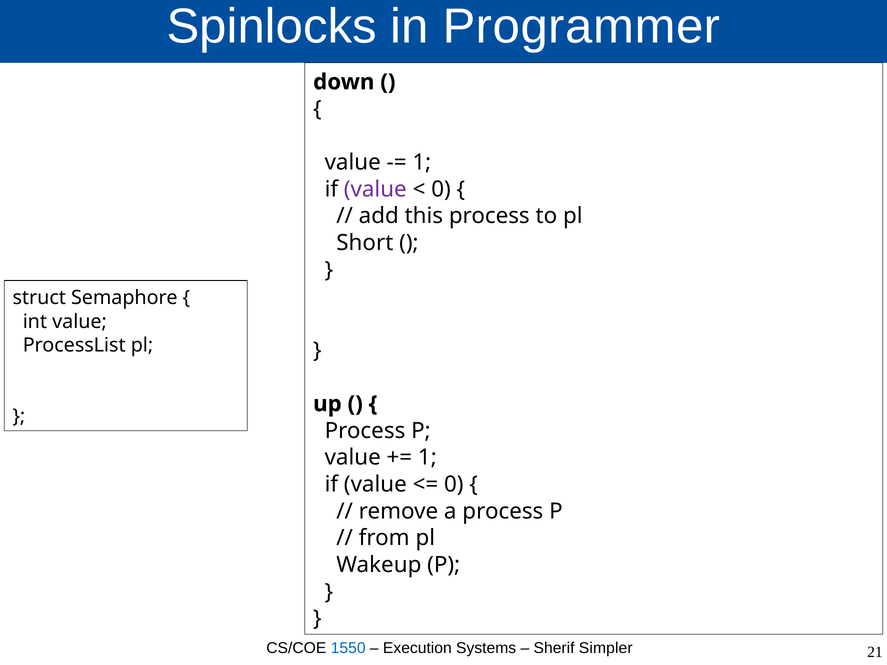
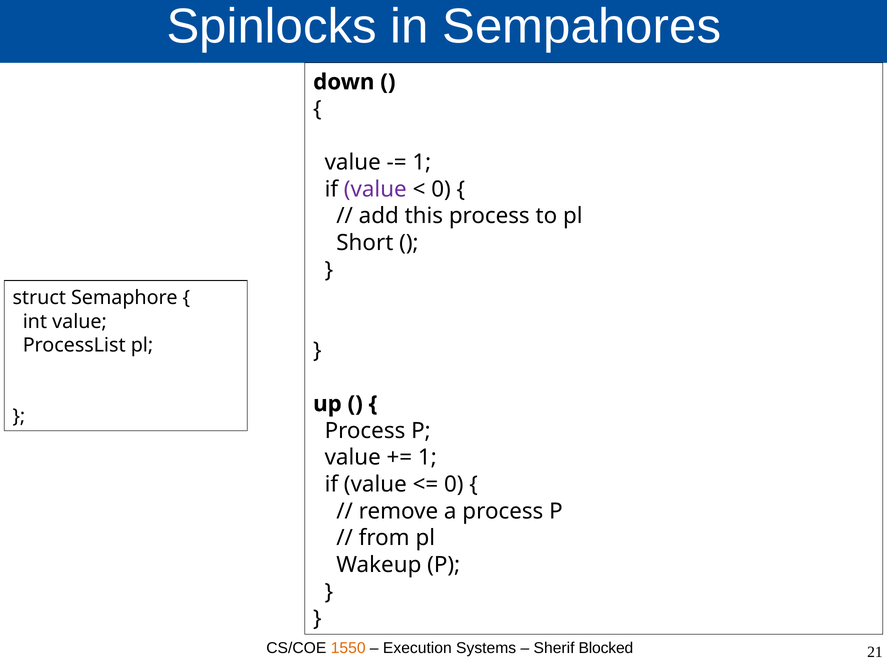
Programmer: Programmer -> Sempahores
1550 colour: blue -> orange
Simpler: Simpler -> Blocked
